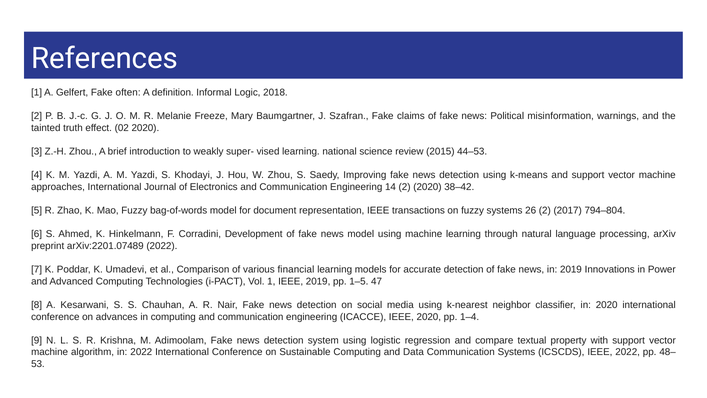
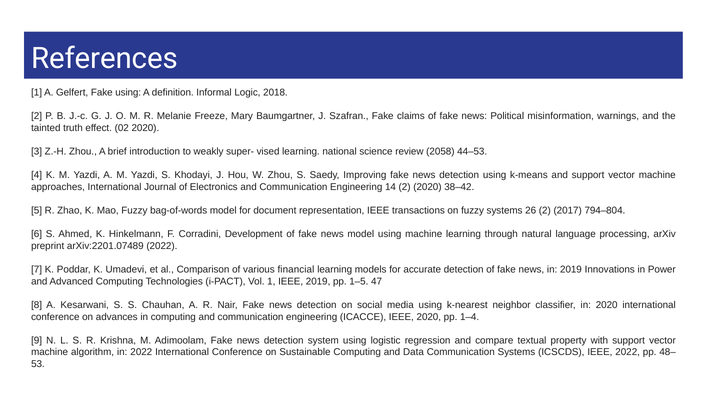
Fake often: often -> using
2015: 2015 -> 2058
